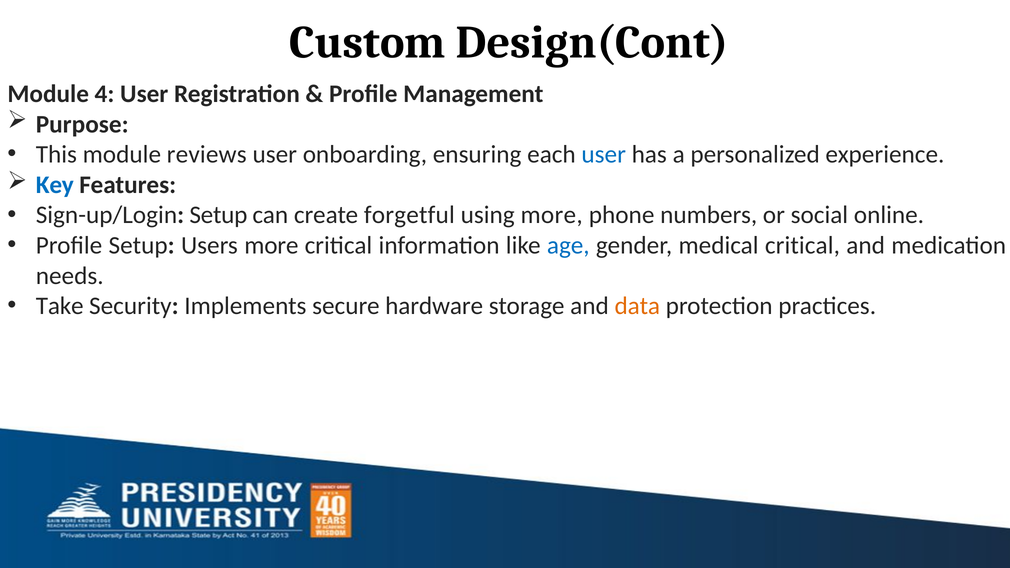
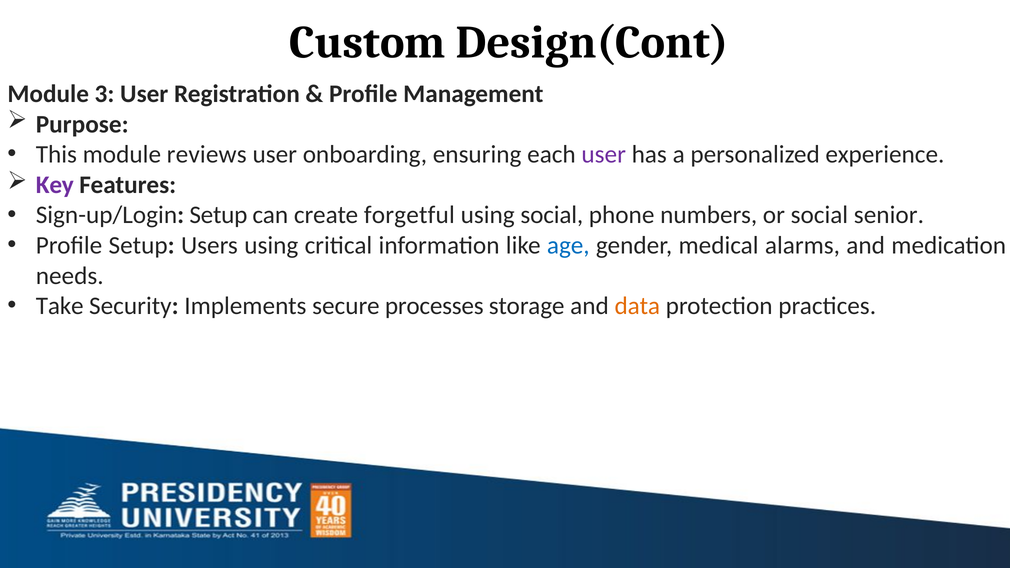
4: 4 -> 3
user at (604, 155) colour: blue -> purple
Key colour: blue -> purple
using more: more -> social
online: online -> senior
Users more: more -> using
medical critical: critical -> alarms
hardware: hardware -> processes
